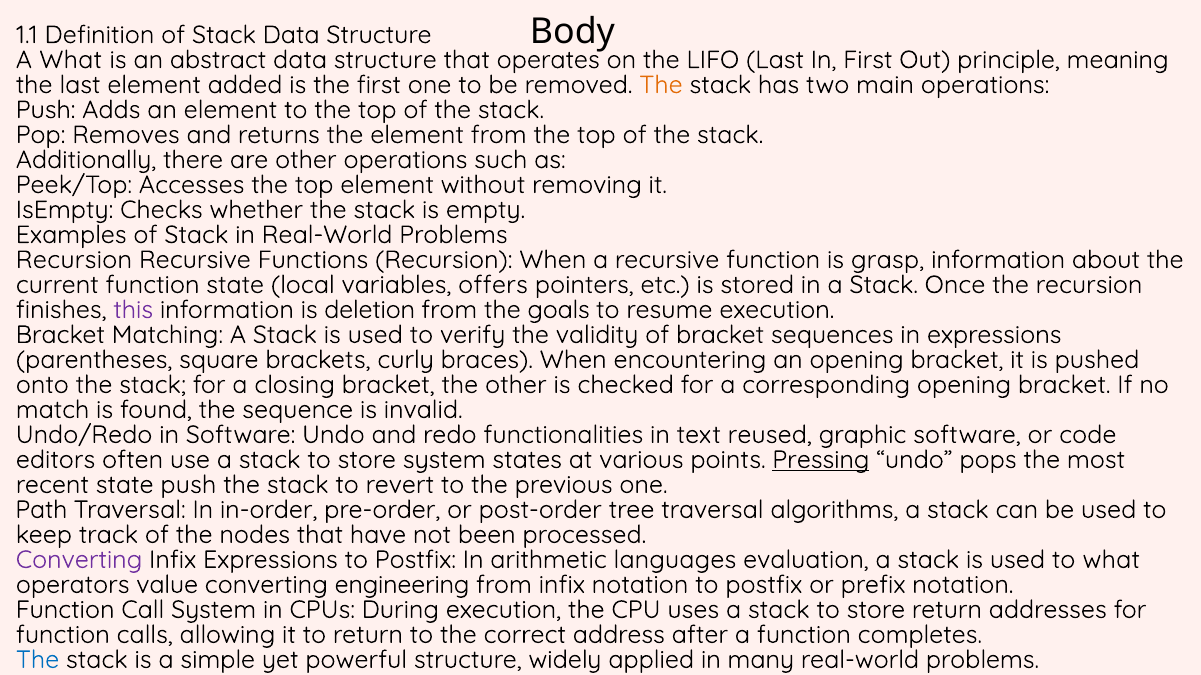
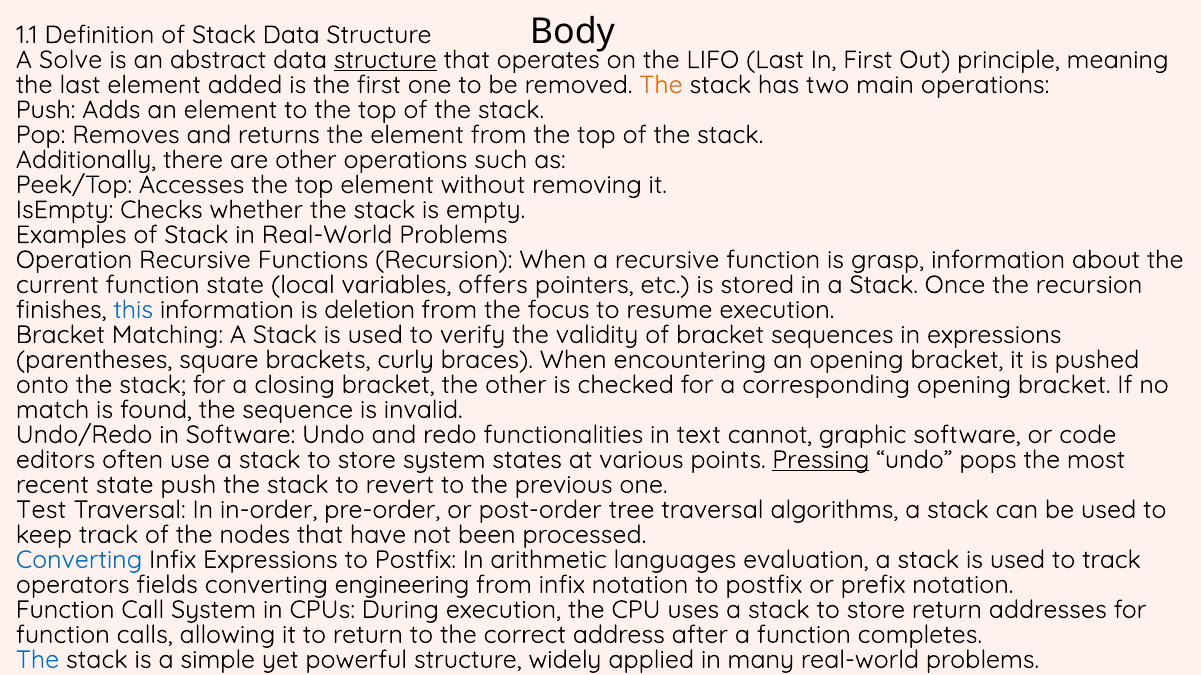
A What: What -> Solve
structure at (385, 60) underline: none -> present
Recursion at (74, 260): Recursion -> Operation
this colour: purple -> blue
goals: goals -> focus
reused: reused -> cannot
Path: Path -> Test
Converting at (79, 560) colour: purple -> blue
to what: what -> track
value: value -> fields
